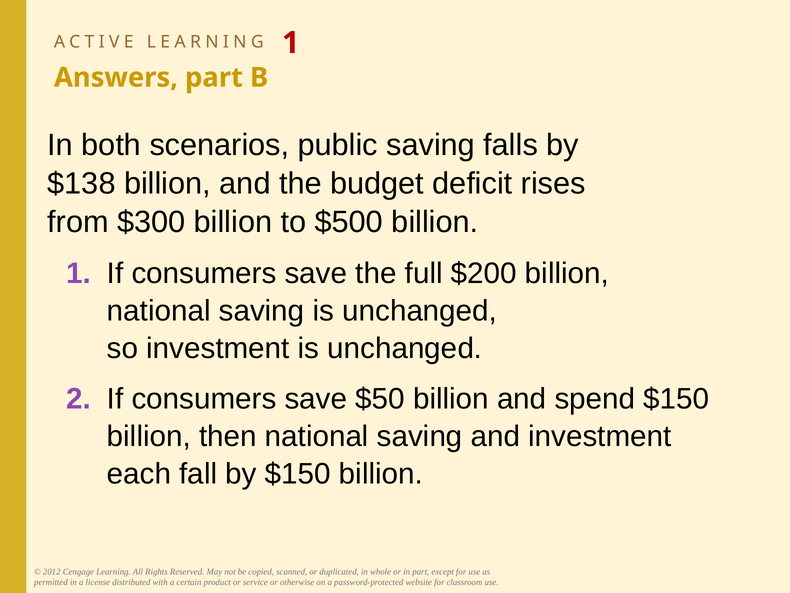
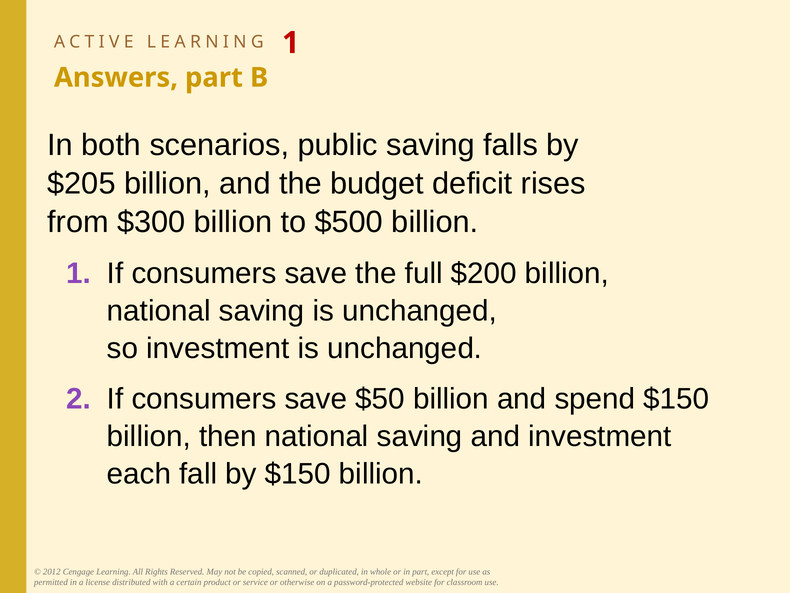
$138: $138 -> $205
